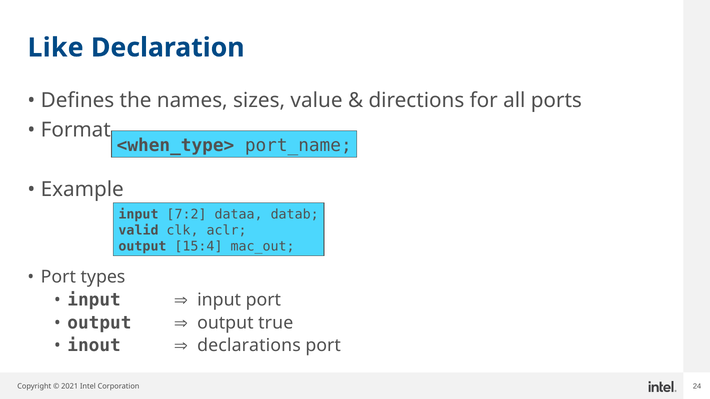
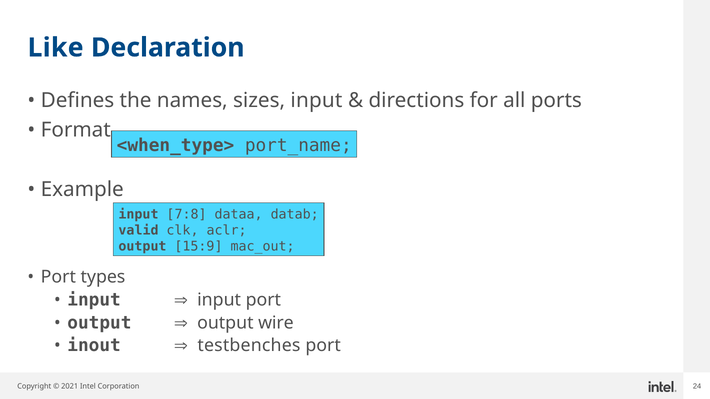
sizes value: value -> input
7:2: 7:2 -> 7:8
15:4: 15:4 -> 15:9
true: true -> wire
declarations: declarations -> testbenches
